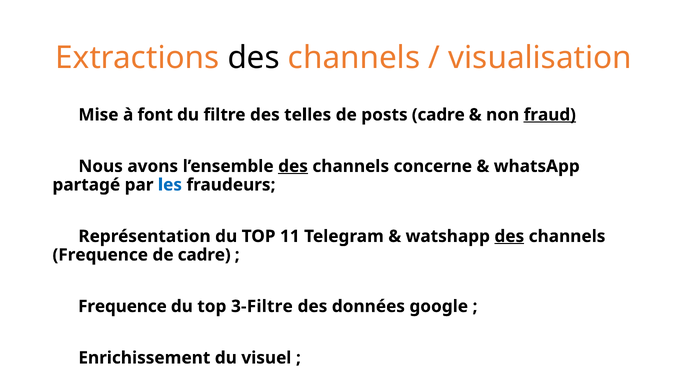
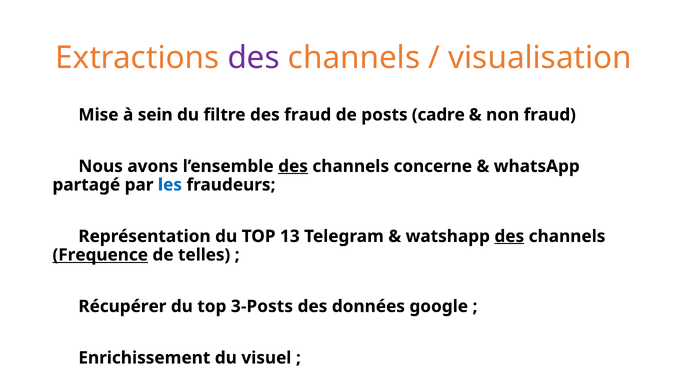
des at (254, 58) colour: black -> purple
font: font -> sein
des telles: telles -> fraud
fraud at (550, 115) underline: present -> none
11: 11 -> 13
Frequence at (100, 255) underline: none -> present
de cadre: cadre -> telles
Frequence at (122, 306): Frequence -> Récupérer
3-Filtre: 3-Filtre -> 3-Posts
